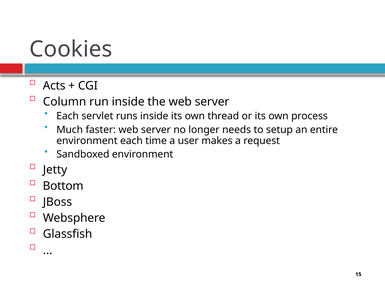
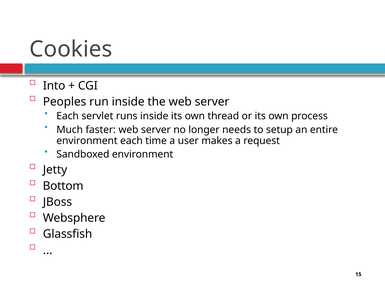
Acts: Acts -> Into
Column: Column -> Peoples
